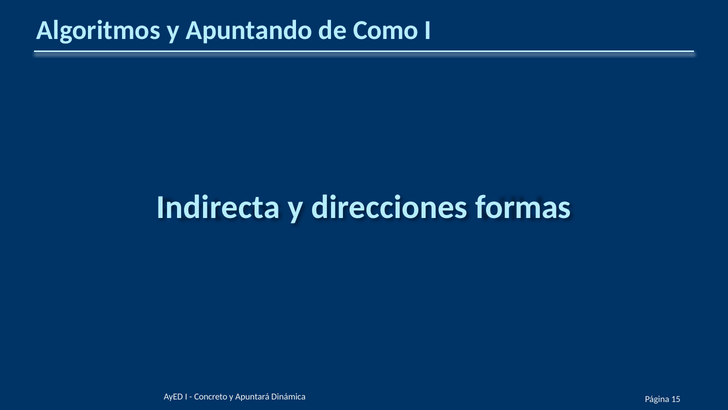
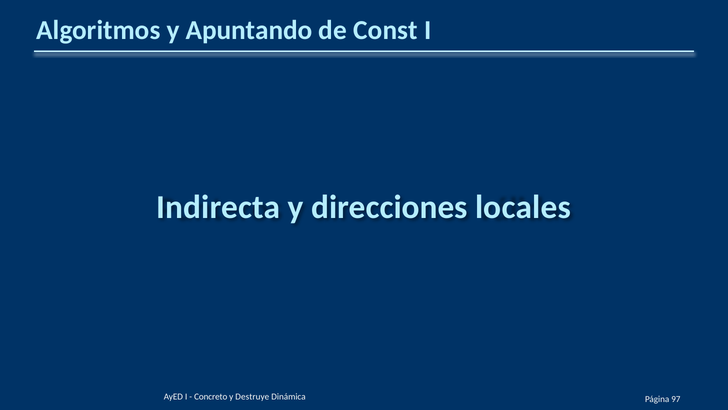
Como: Como -> Const
formas: formas -> locales
Apuntará: Apuntará -> Destruye
15: 15 -> 97
